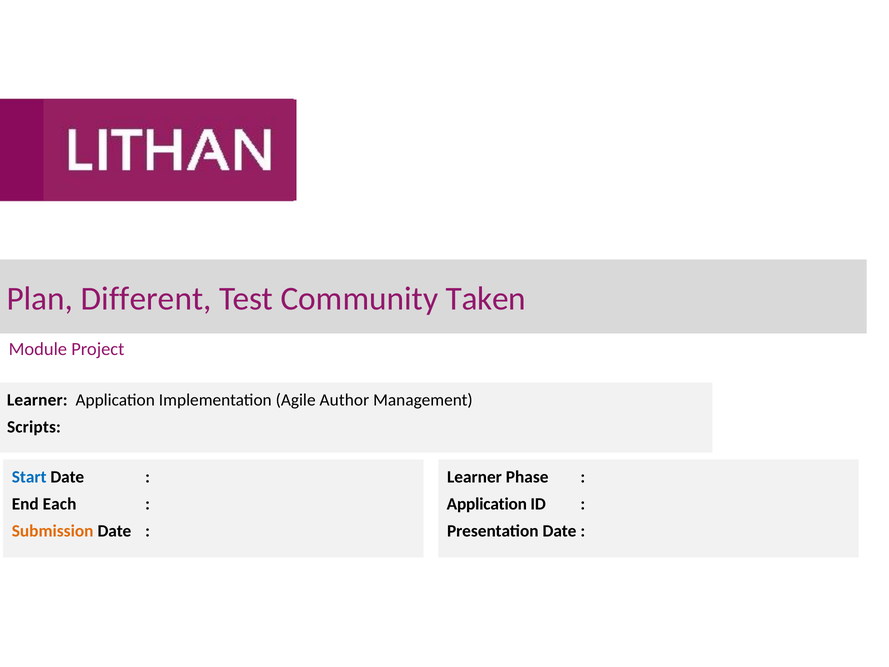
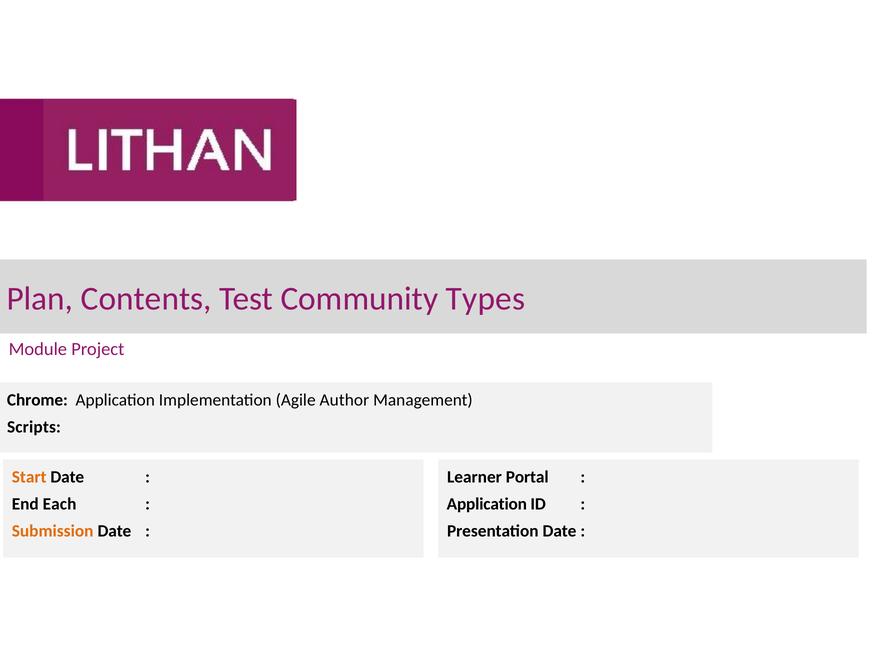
Different: Different -> Contents
Taken: Taken -> Types
Learner at (37, 400): Learner -> Chrome
Start colour: blue -> orange
Phase: Phase -> Portal
